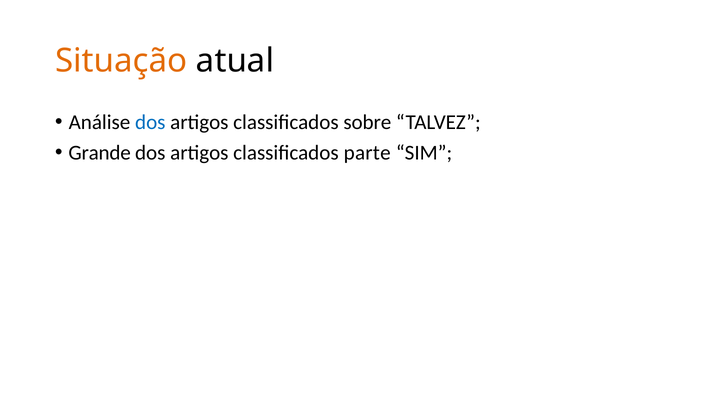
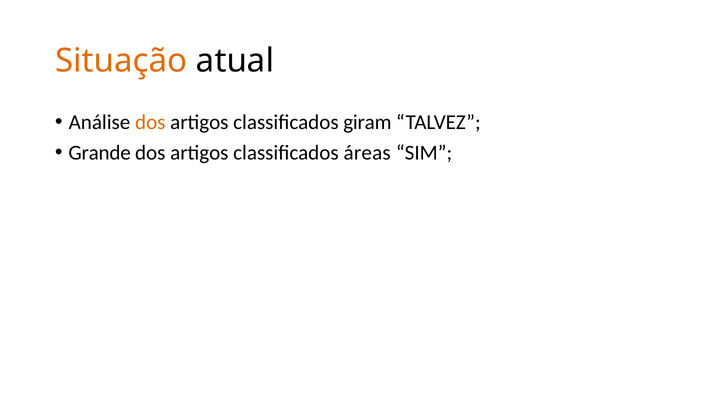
dos at (150, 122) colour: blue -> orange
sobre: sobre -> giram
parte: parte -> áreas
